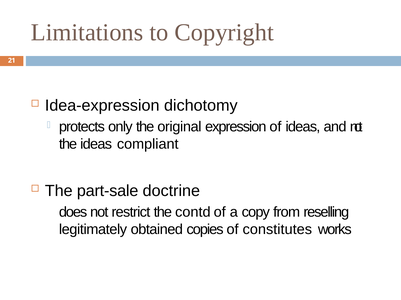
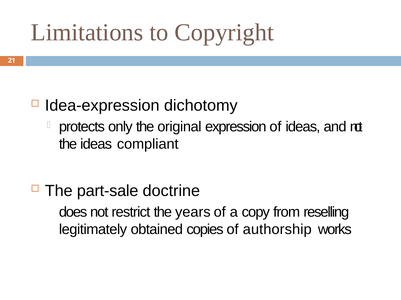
contd: contd -> years
constitutes: constitutes -> authorship
